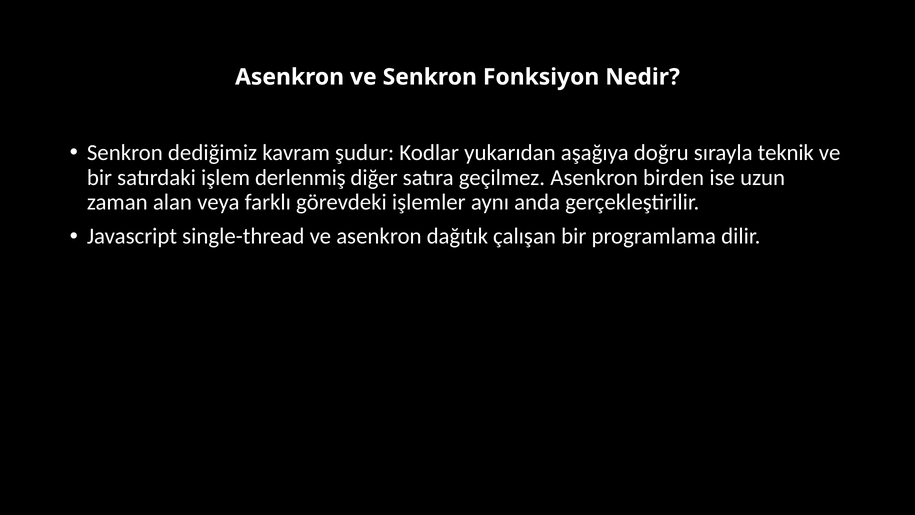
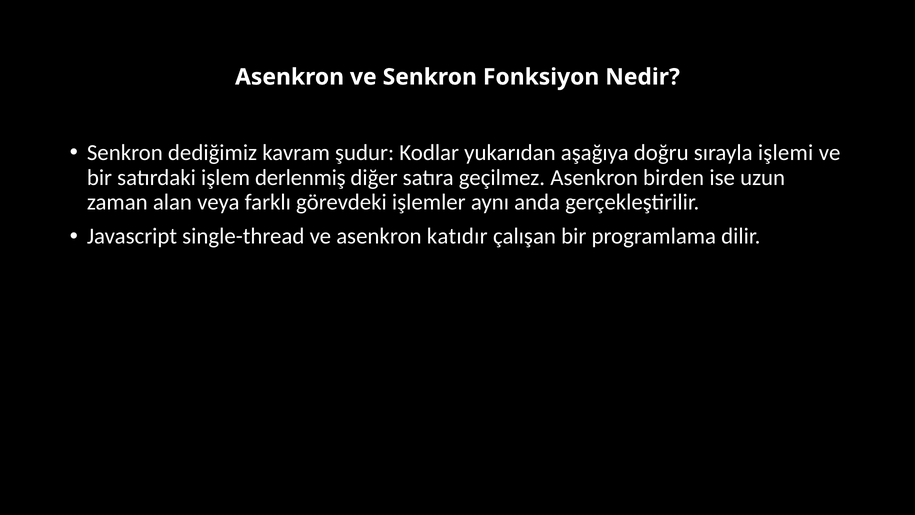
teknik: teknik -> işlemi
dağıtık: dağıtık -> katıdır
